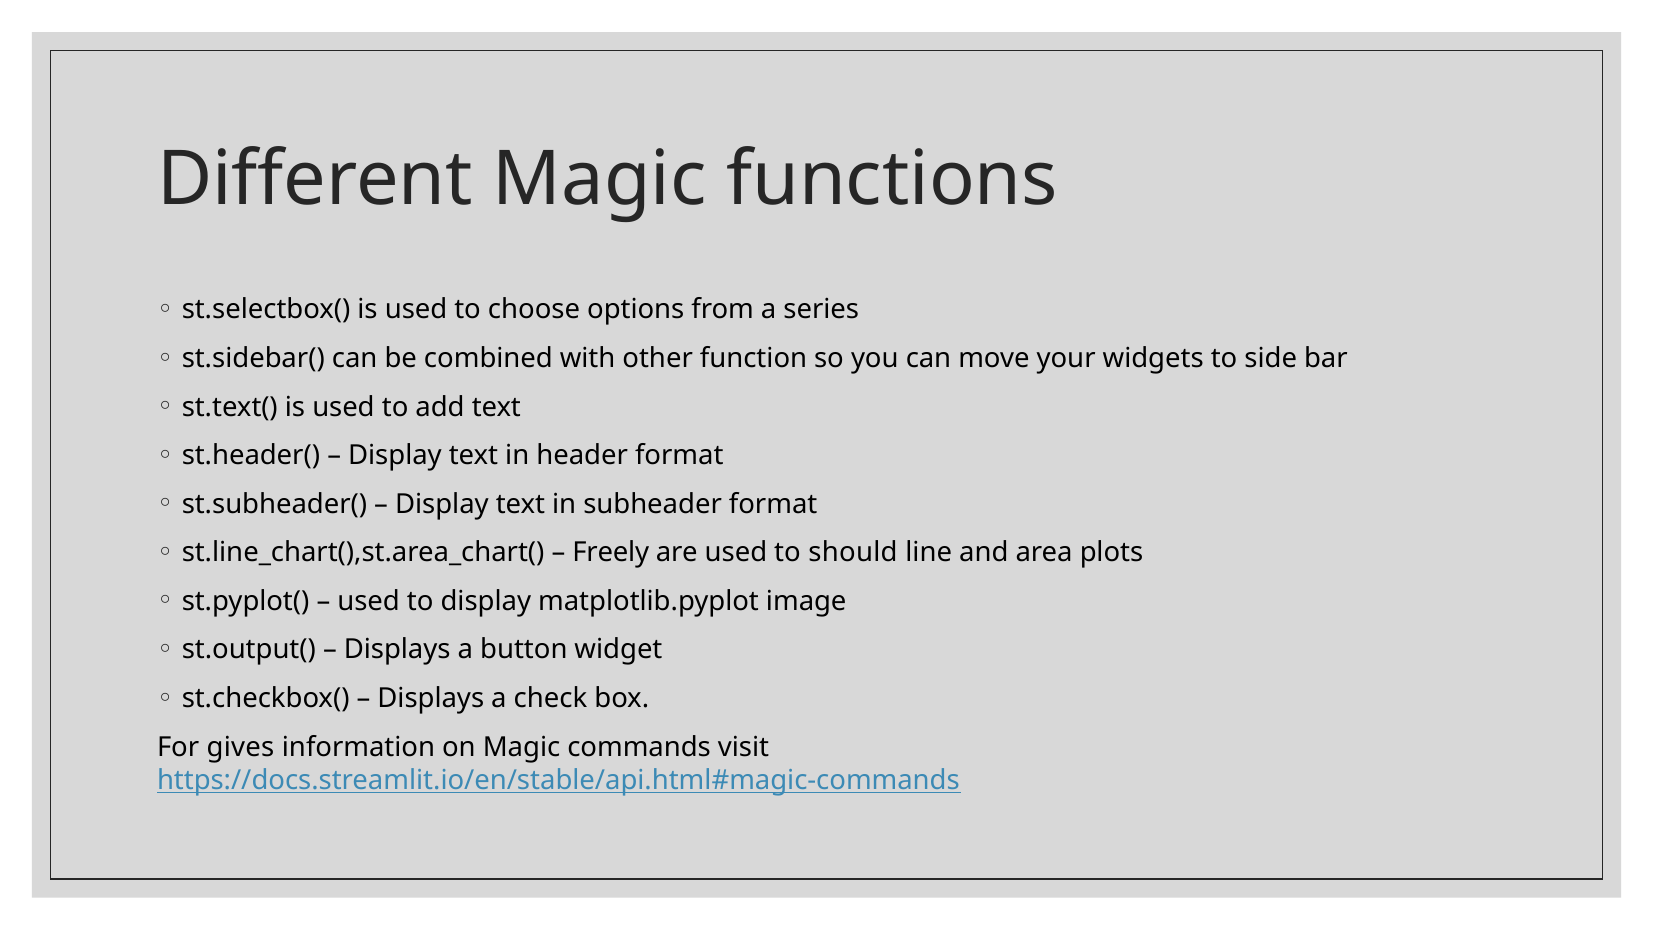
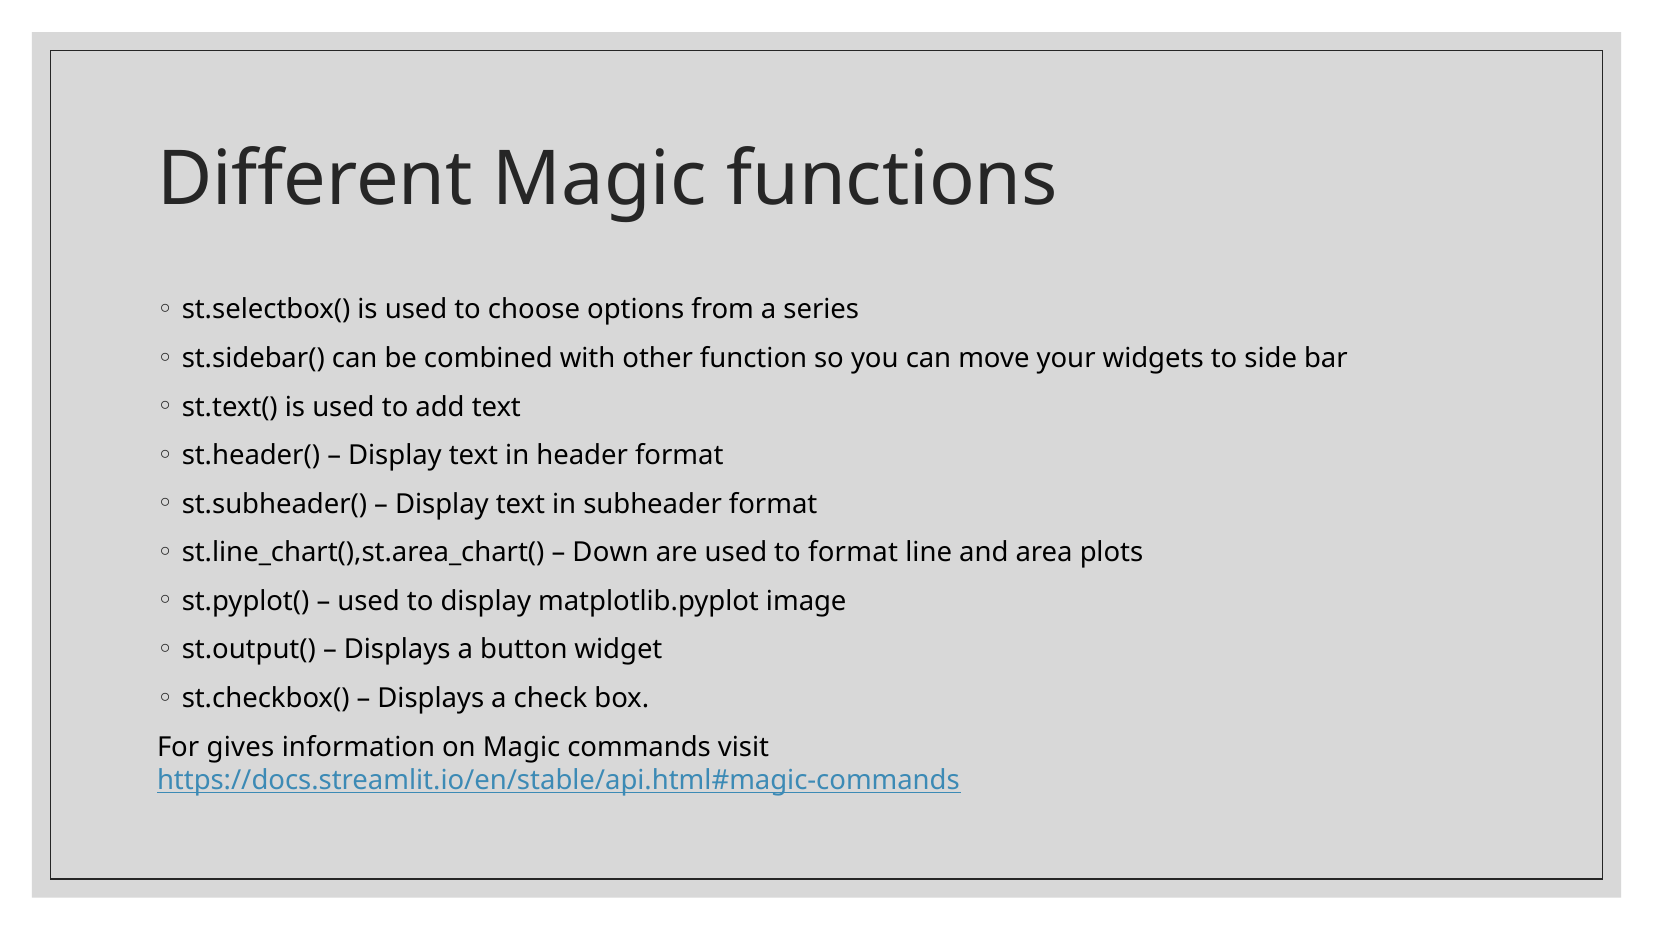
Freely: Freely -> Down
to should: should -> format
